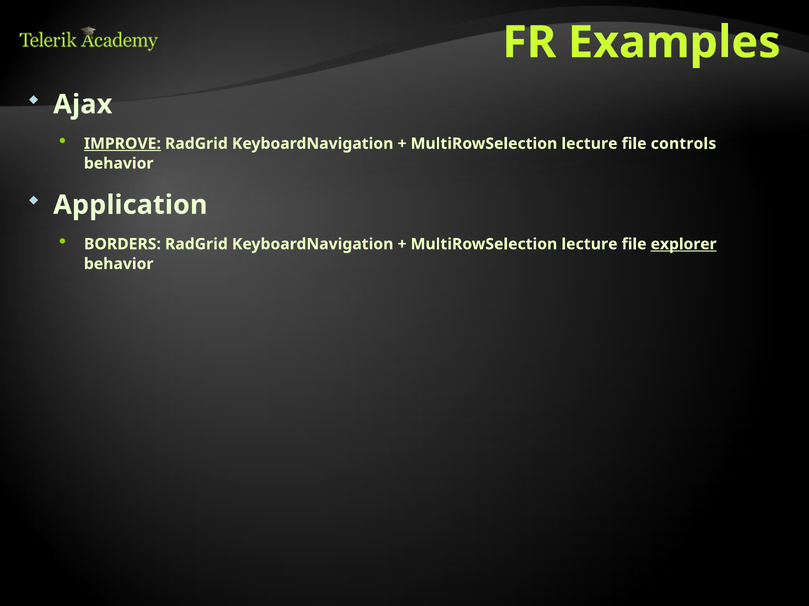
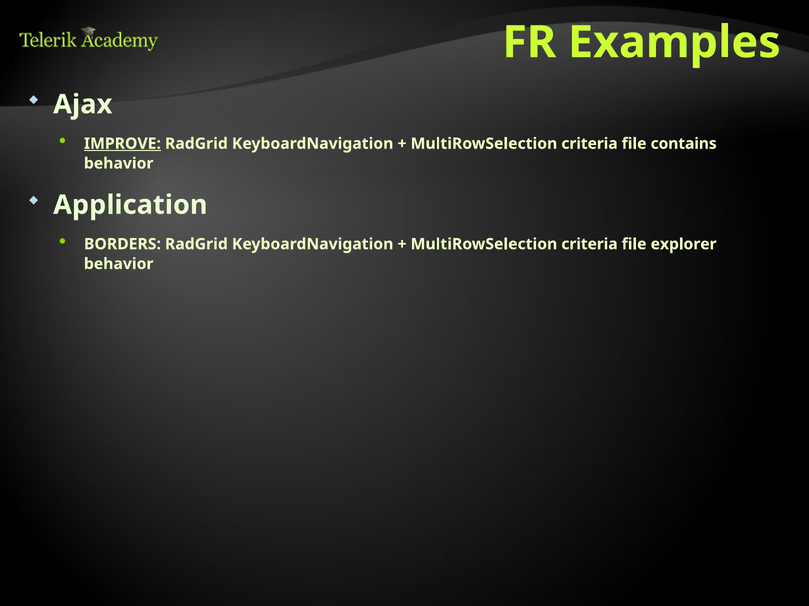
lecture at (589, 144): lecture -> criteria
controls: controls -> contains
lecture at (589, 244): lecture -> criteria
explorer underline: present -> none
